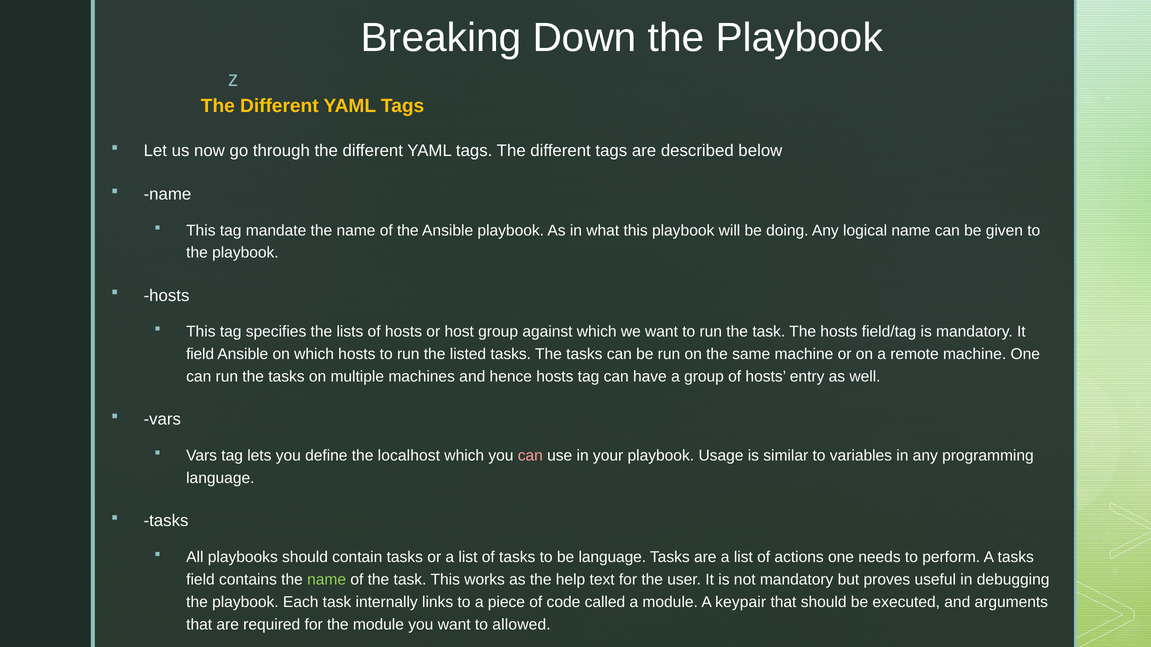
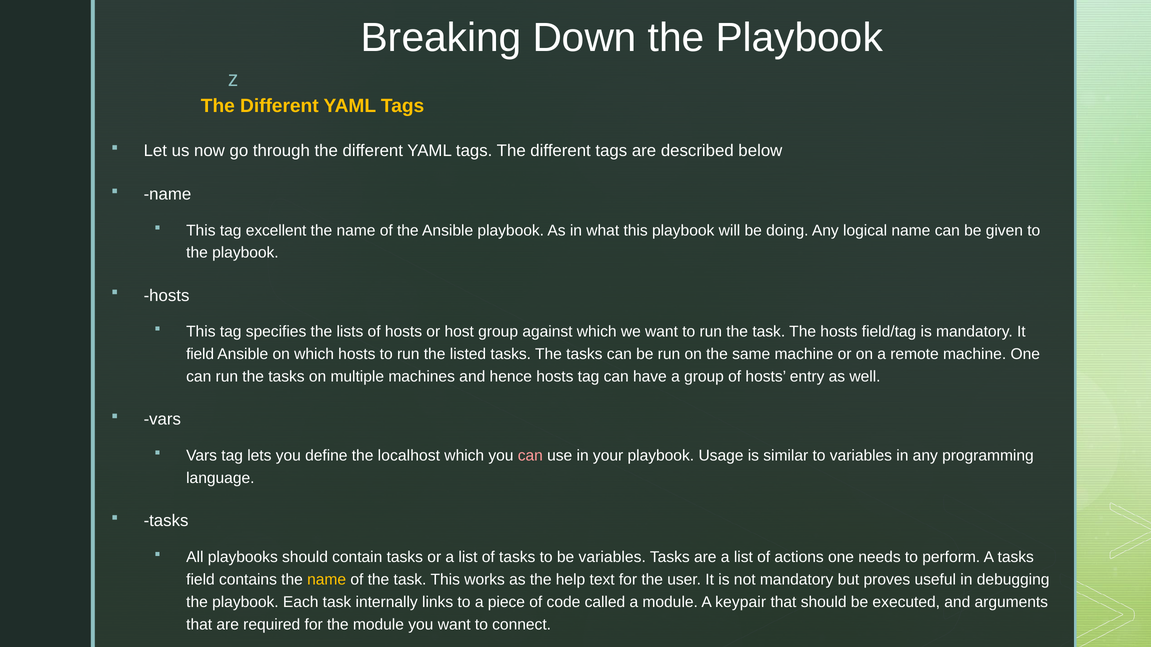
mandate: mandate -> excellent
be language: language -> variables
name at (327, 580) colour: light green -> yellow
allowed: allowed -> connect
